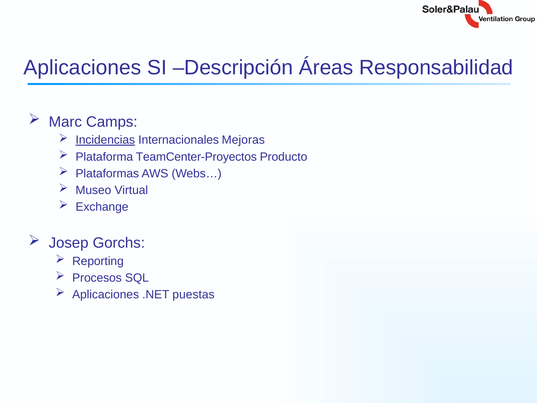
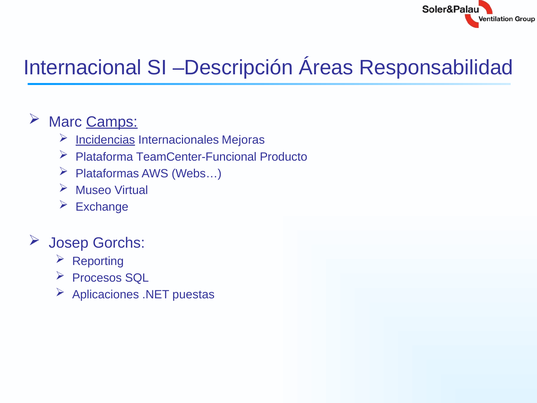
Aplicaciones at (82, 67): Aplicaciones -> Internacional
Camps underline: none -> present
TeamCenter-Proyectos: TeamCenter-Proyectos -> TeamCenter-Funcional
